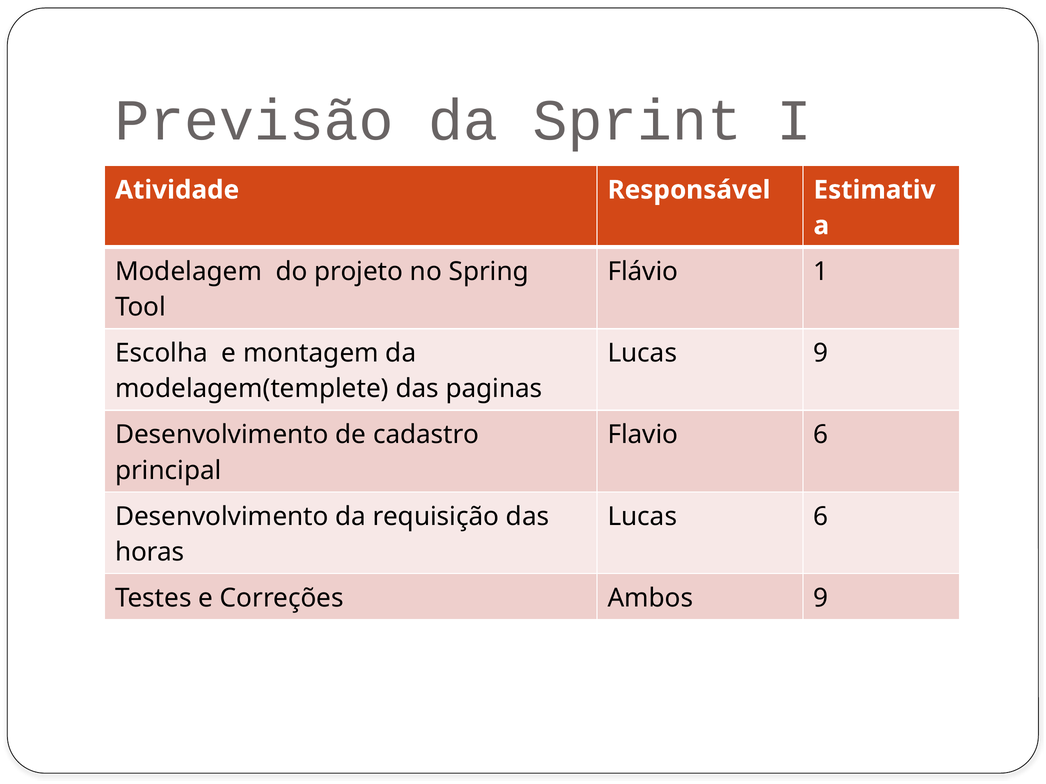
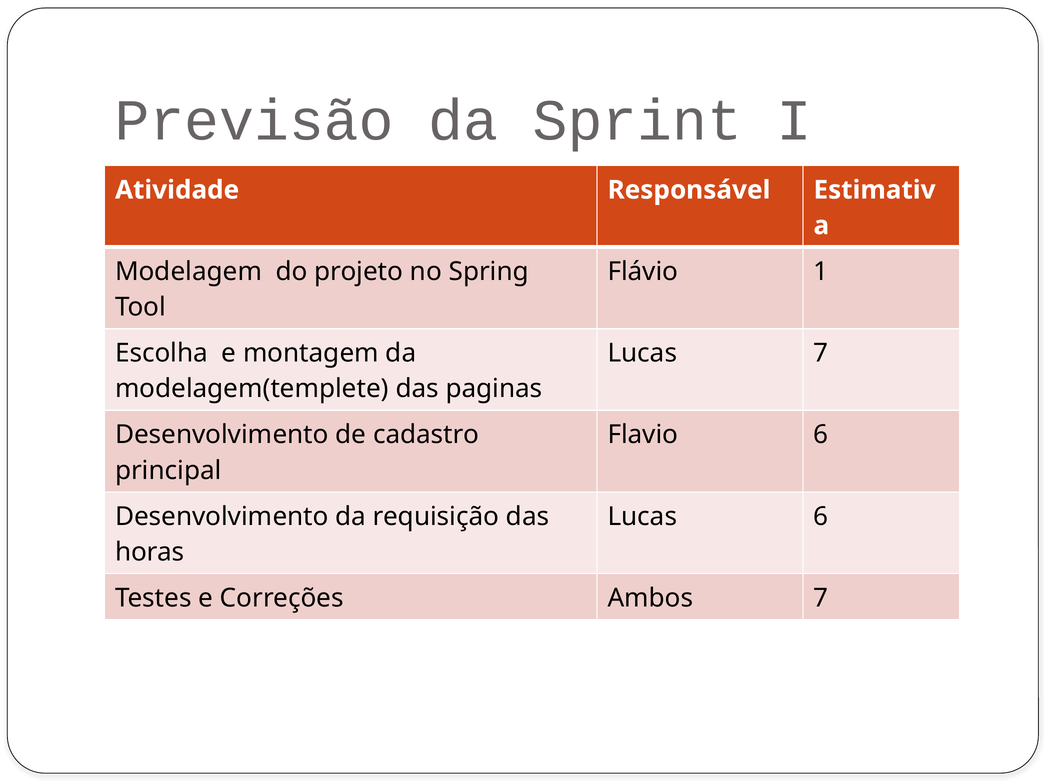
Lucas 9: 9 -> 7
Ambos 9: 9 -> 7
